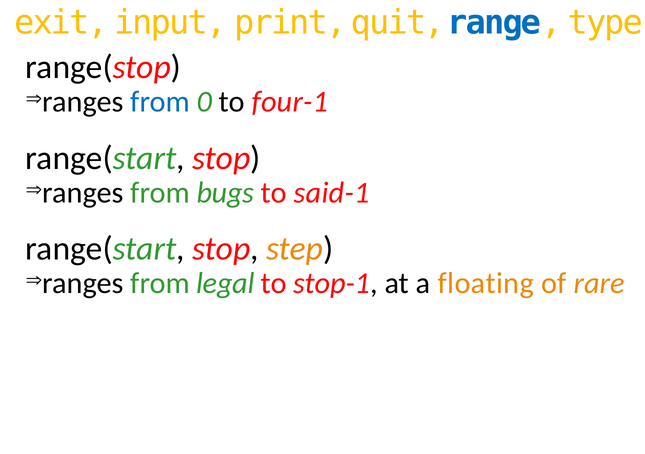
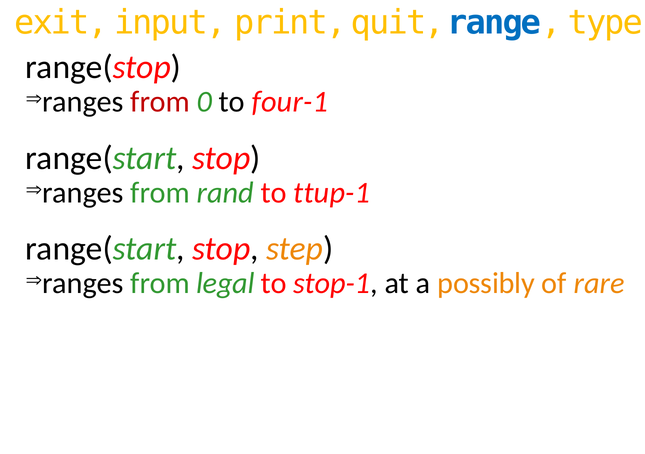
from at (160, 102) colour: blue -> red
bugs: bugs -> rand
said-1: said-1 -> ttup-1
floating: floating -> possibly
